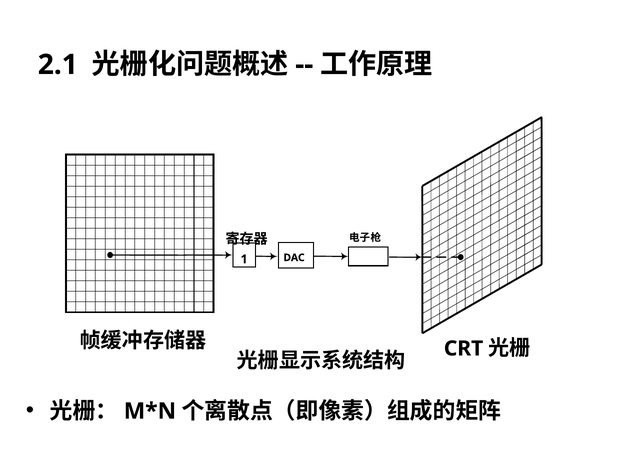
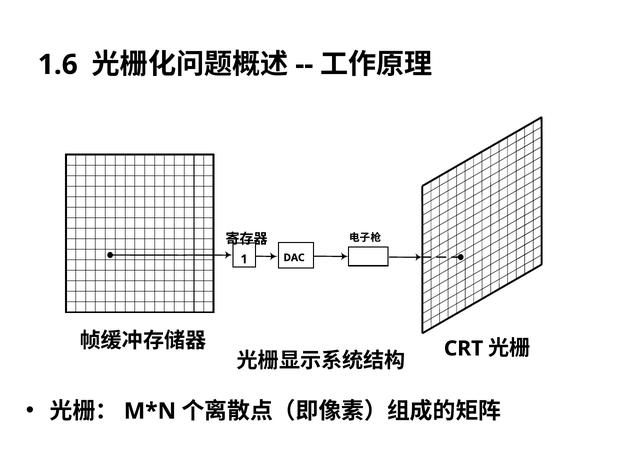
2.1: 2.1 -> 1.6
